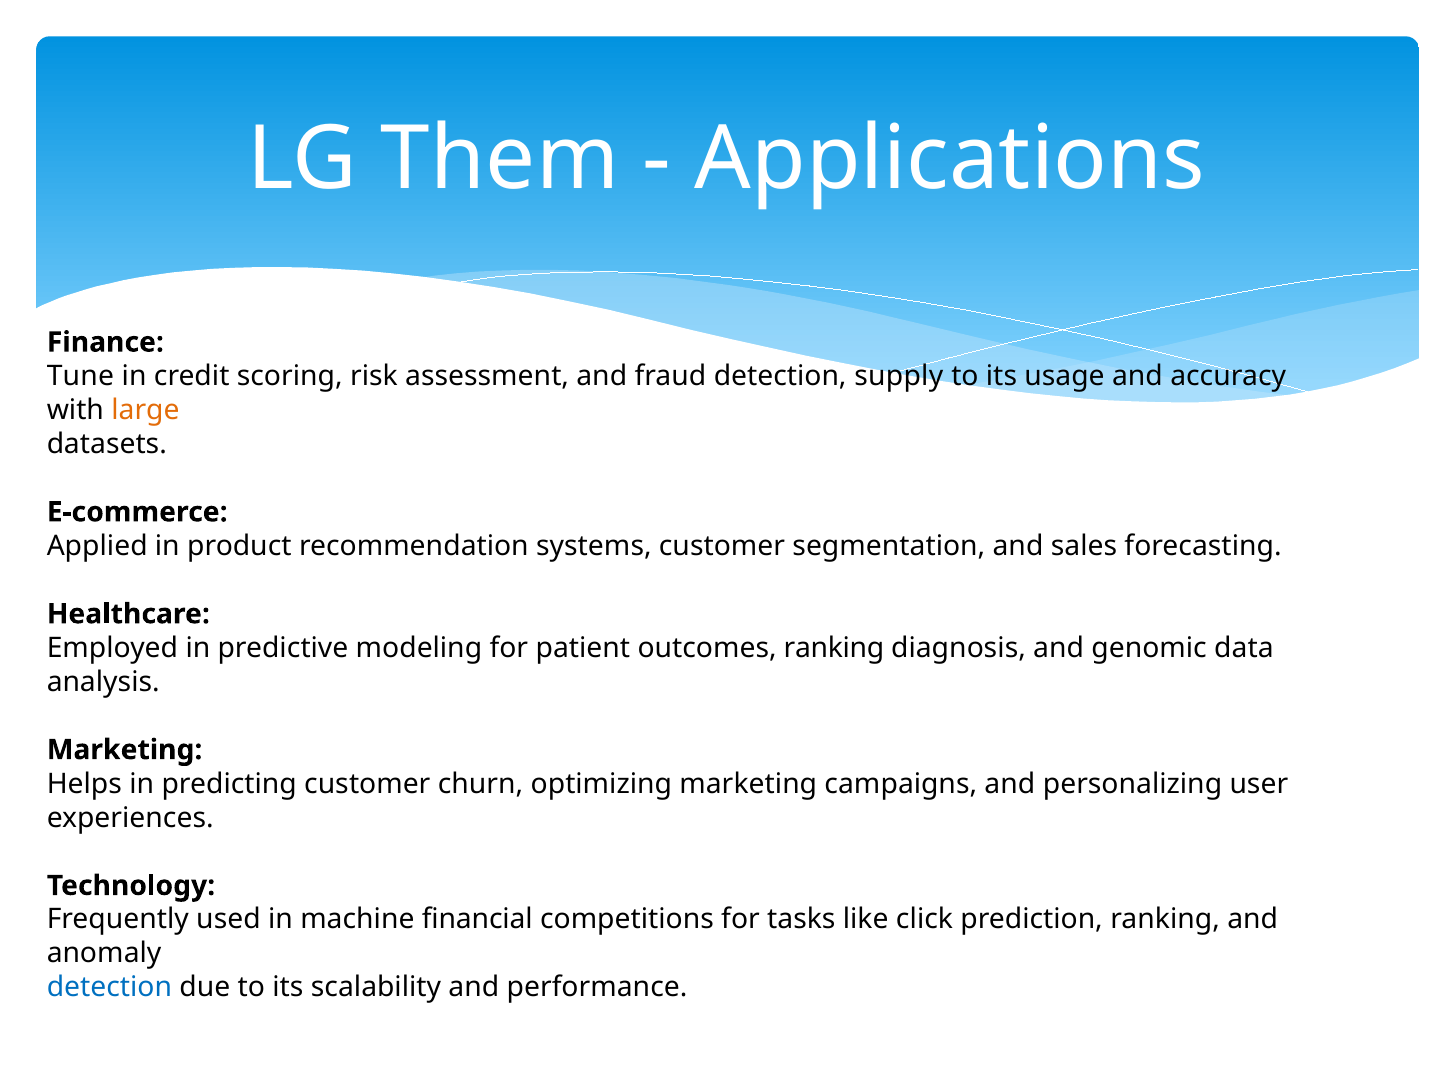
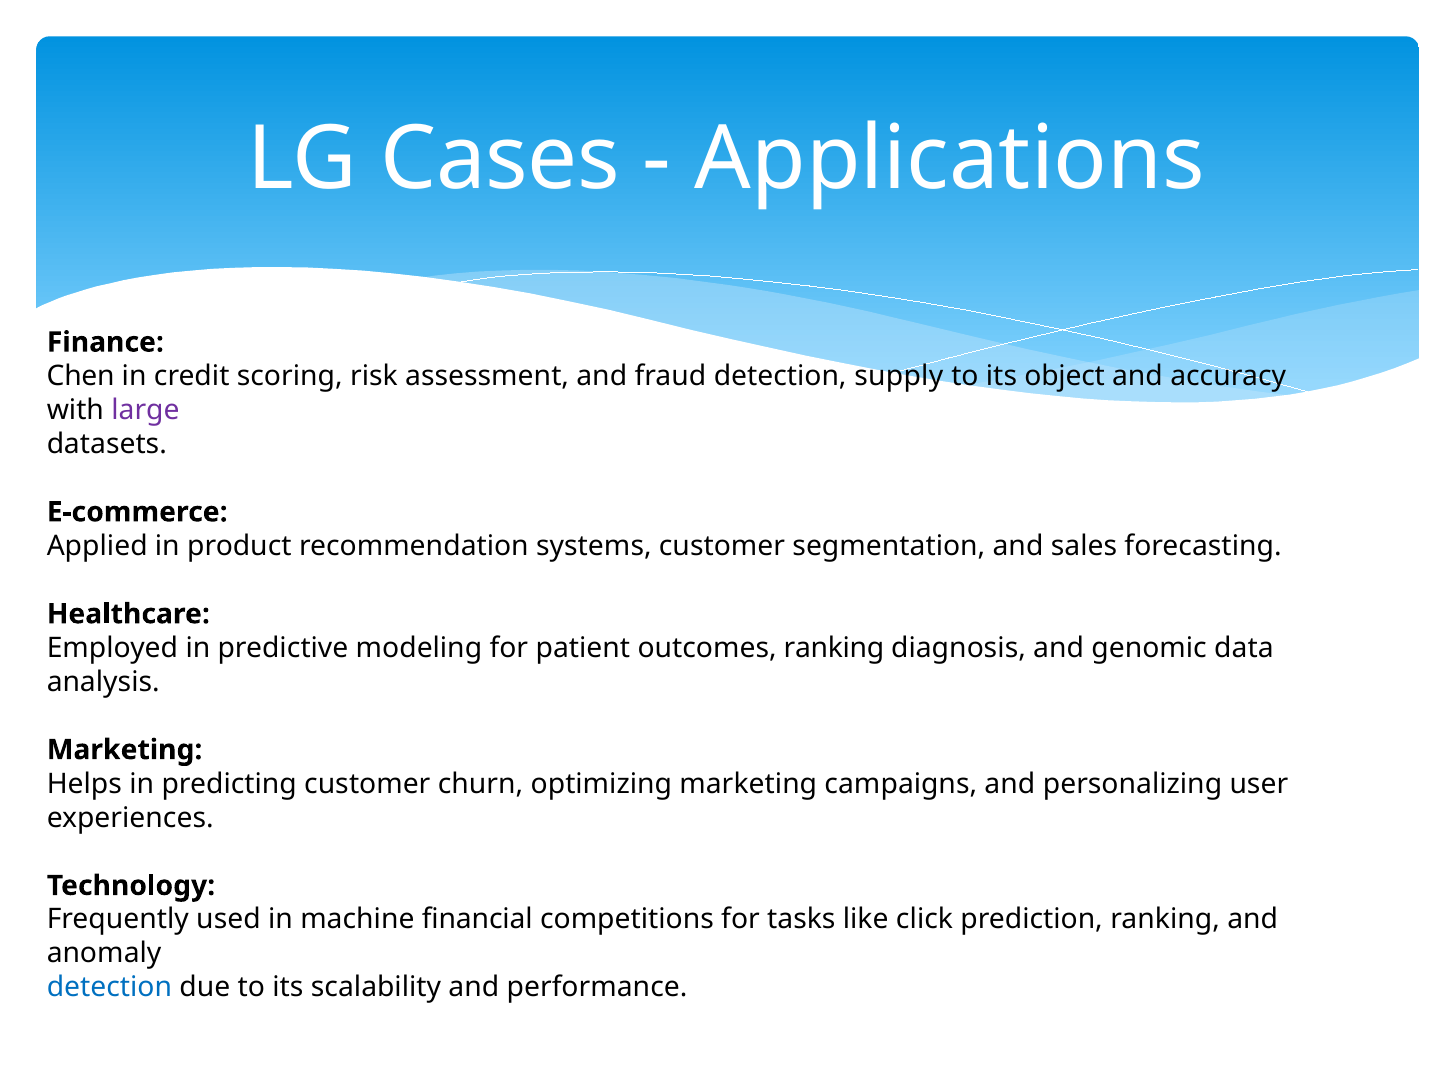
Them: Them -> Cases
Tune: Tune -> Chen
usage: usage -> object
large colour: orange -> purple
